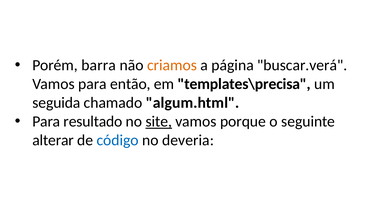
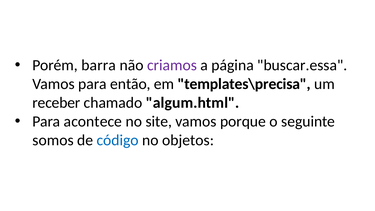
criamos colour: orange -> purple
buscar.verá: buscar.verá -> buscar.essa
seguida: seguida -> receber
resultado: resultado -> acontece
site underline: present -> none
alterar: alterar -> somos
deveria: deveria -> objetos
